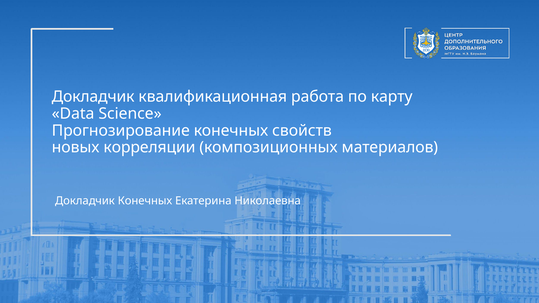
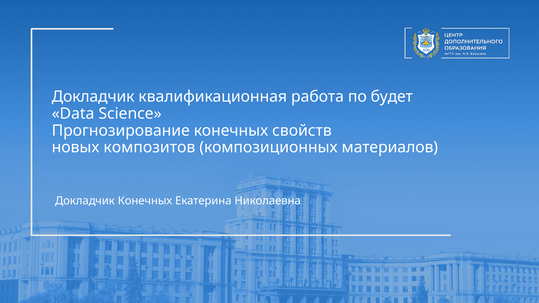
карту: карту -> будет
корреляции: корреляции -> композитов
